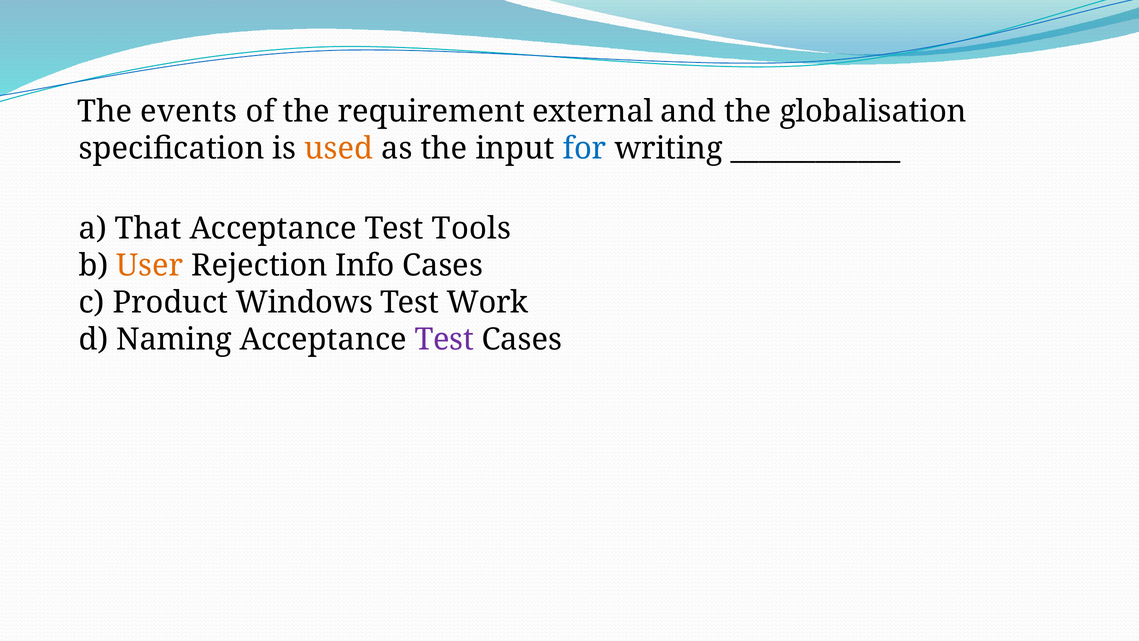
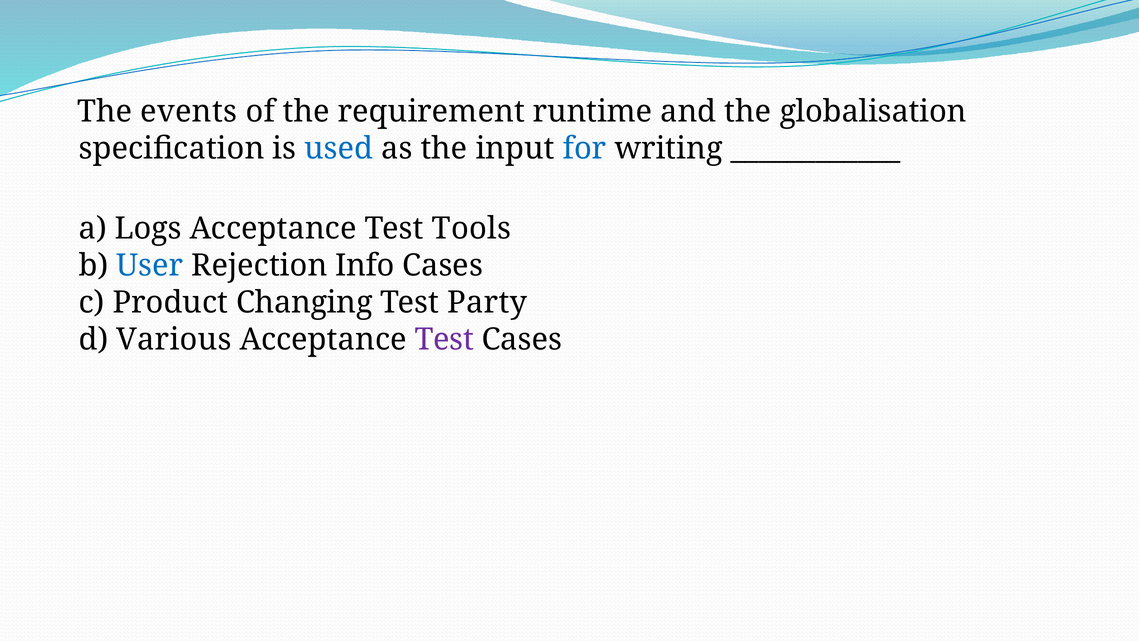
external: external -> runtime
used colour: orange -> blue
That: That -> Logs
User colour: orange -> blue
Windows: Windows -> Changing
Work: Work -> Party
Naming: Naming -> Various
